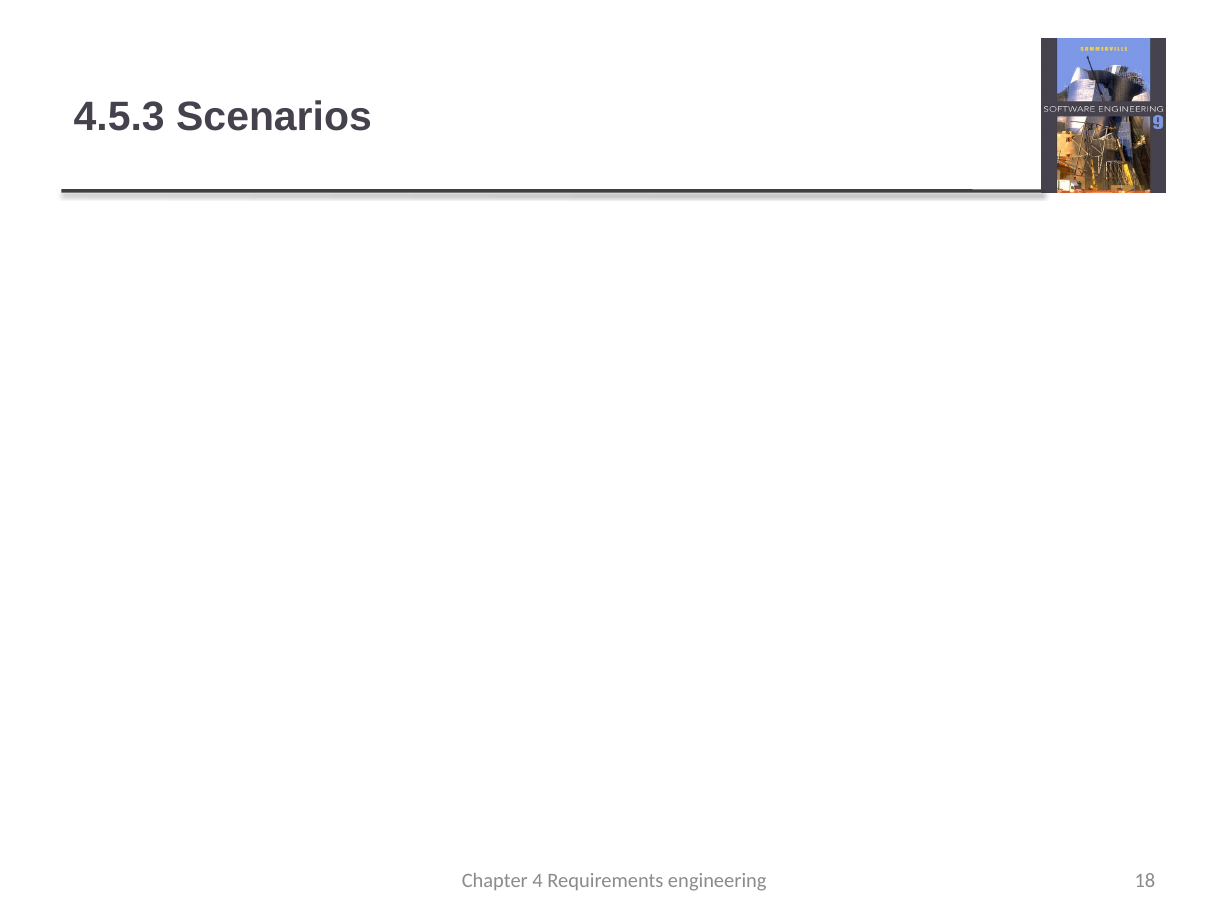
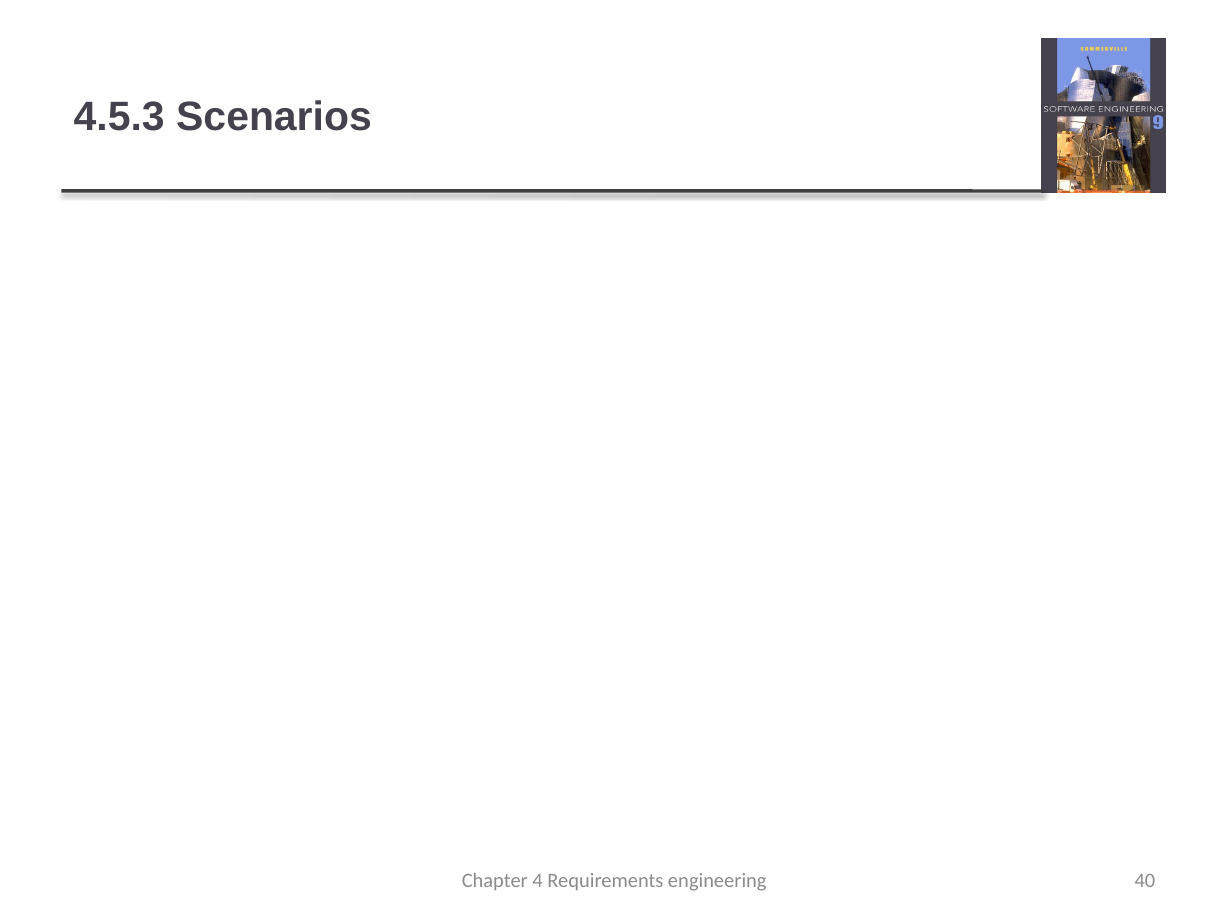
18: 18 -> 40
